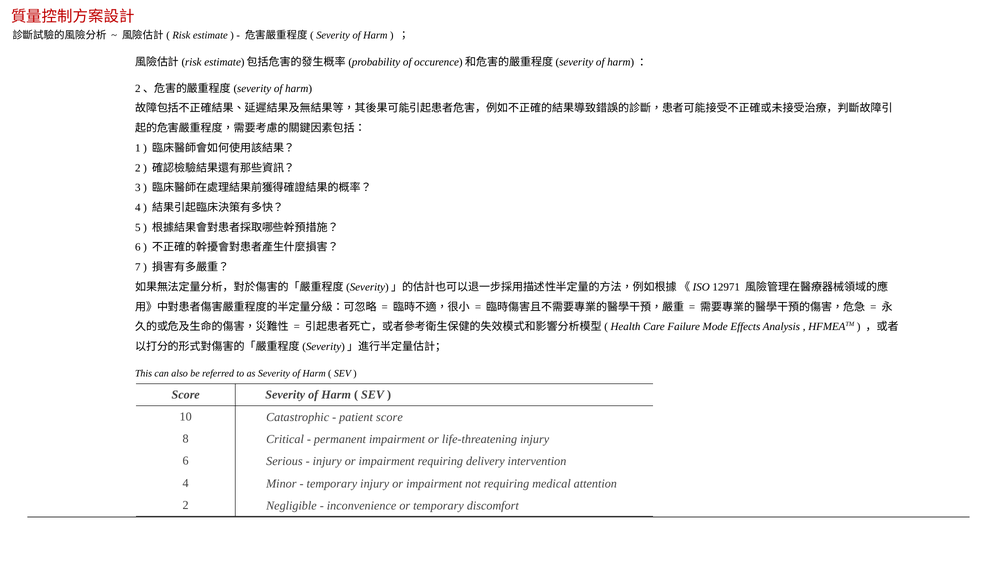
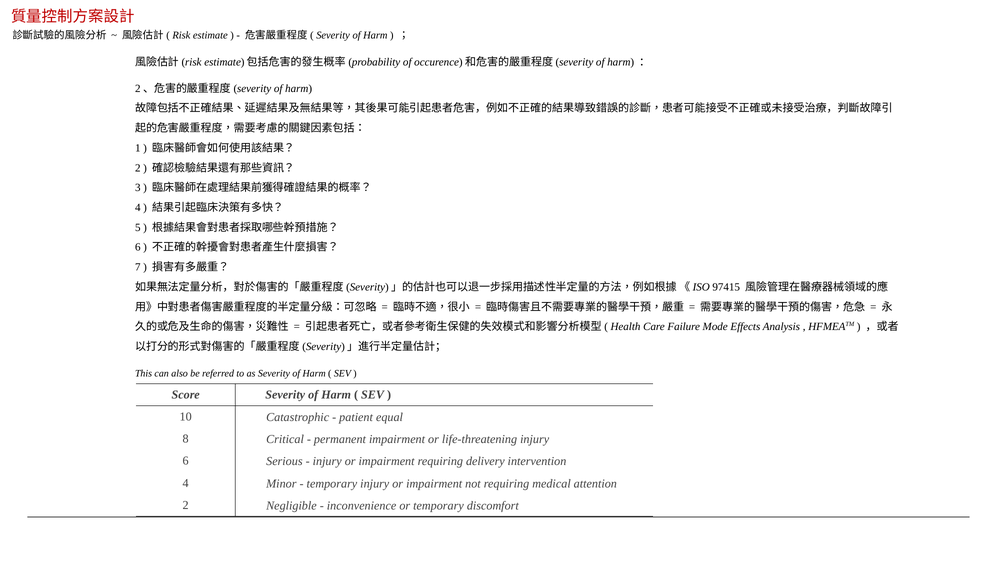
12971: 12971 -> 97415
patient score: score -> equal
